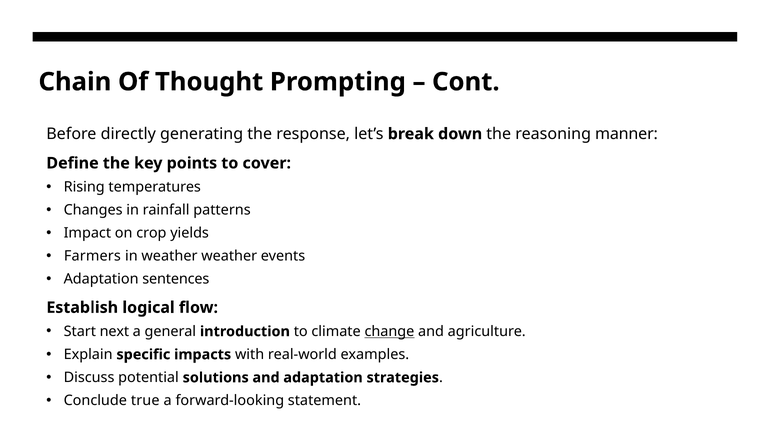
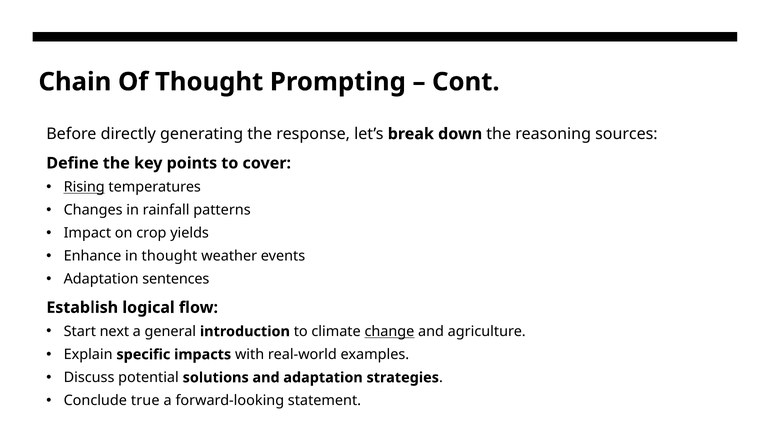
manner: manner -> sources
Rising underline: none -> present
Farmers: Farmers -> Enhance
in weather: weather -> thought
